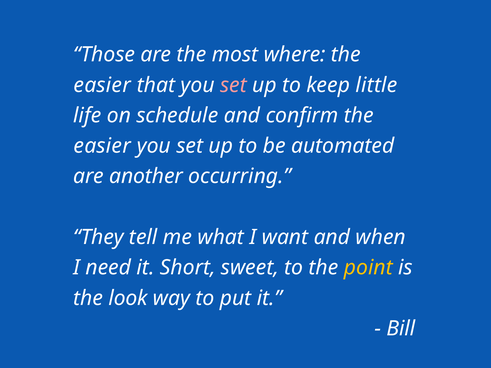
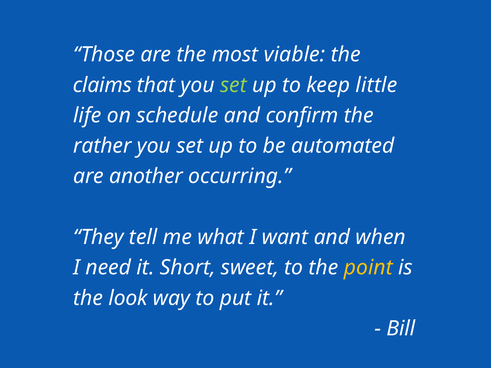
where: where -> viable
easier at (102, 85): easier -> claims
set at (233, 85) colour: pink -> light green
easier at (102, 146): easier -> rather
